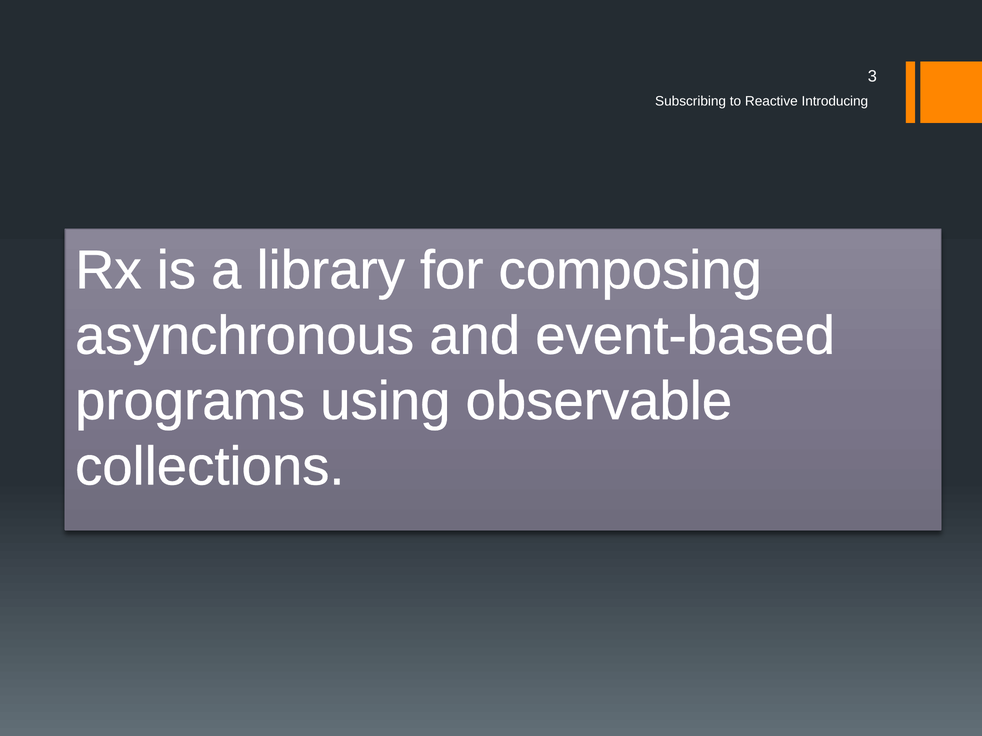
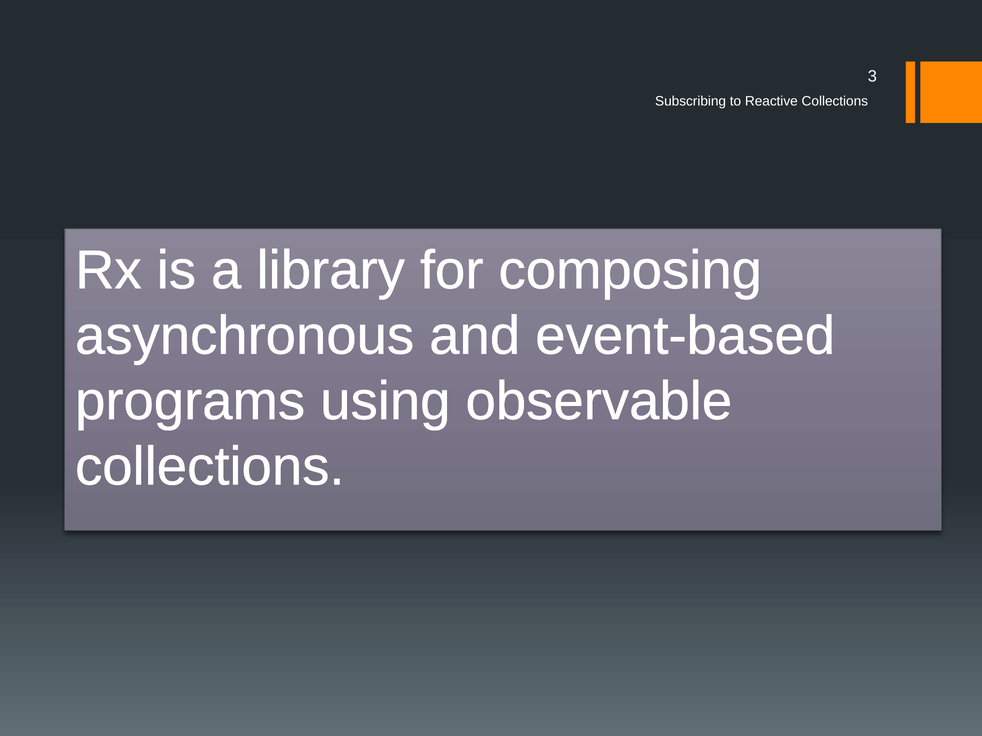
Reactive Introducing: Introducing -> Collections
